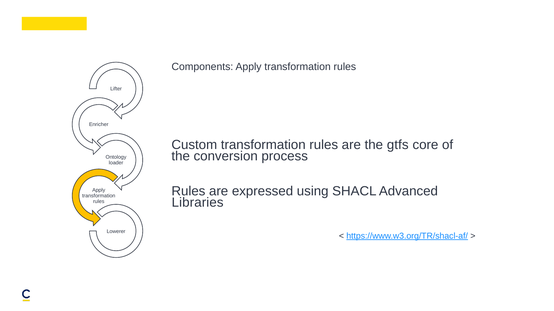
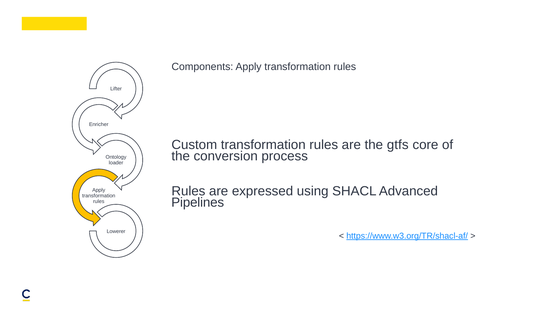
Libraries: Libraries -> Pipelines
